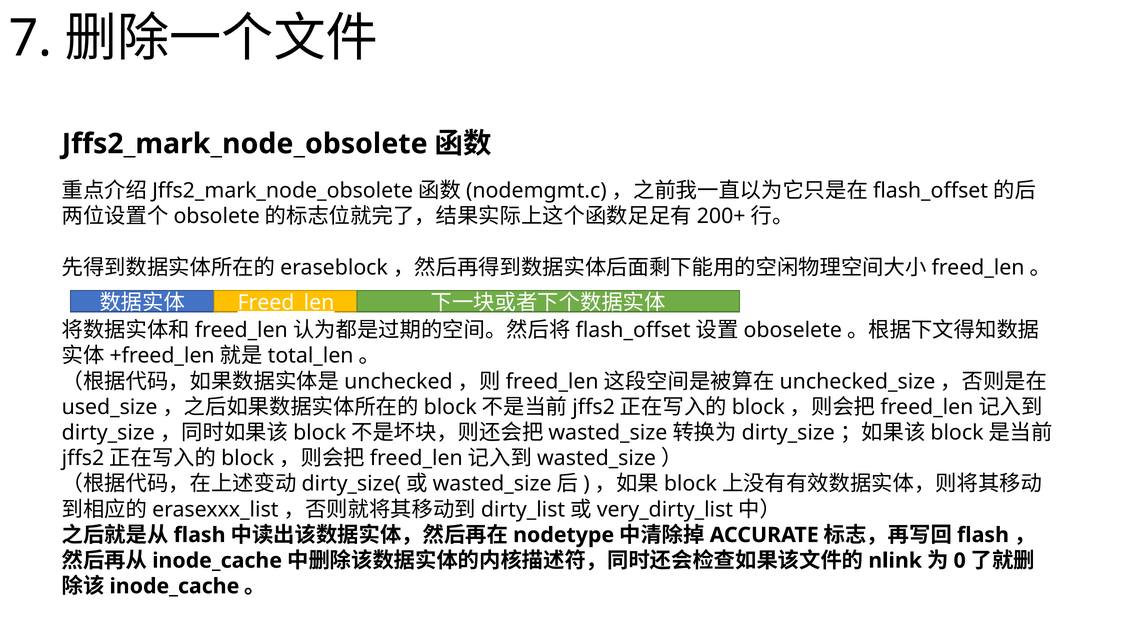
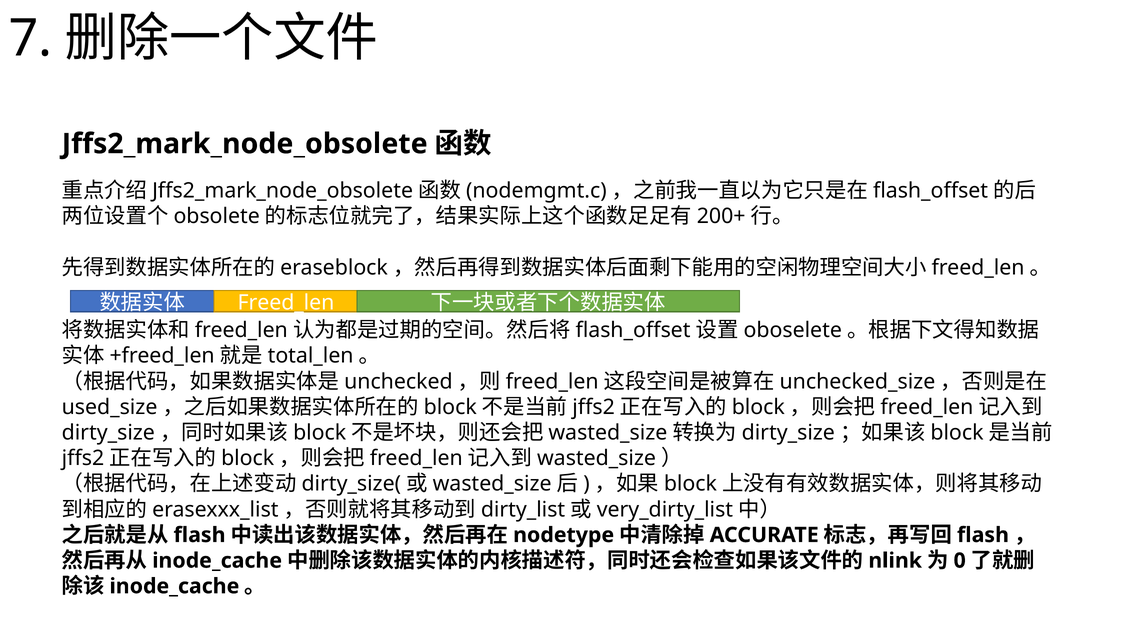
Freed_len underline: present -> none
